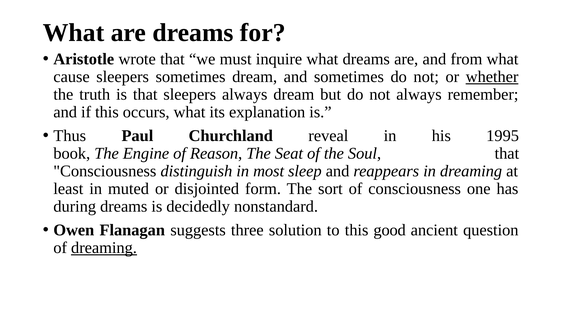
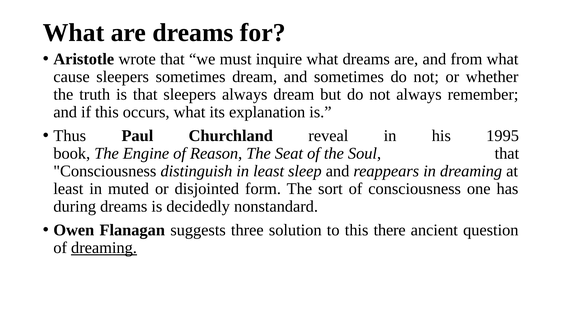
whether underline: present -> none
in most: most -> least
good: good -> there
